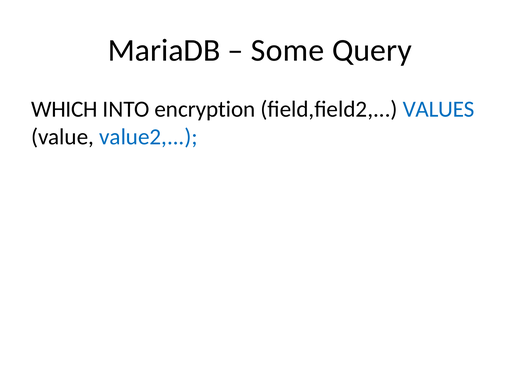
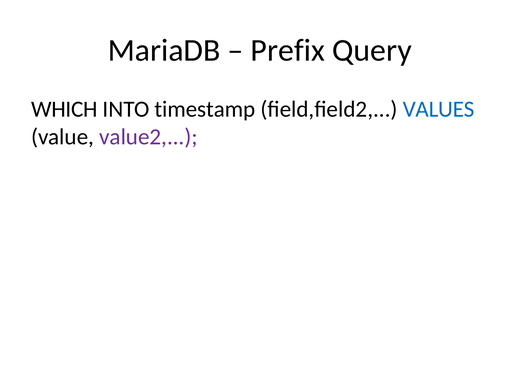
Some: Some -> Prefix
encryption: encryption -> timestamp
value2 colour: blue -> purple
